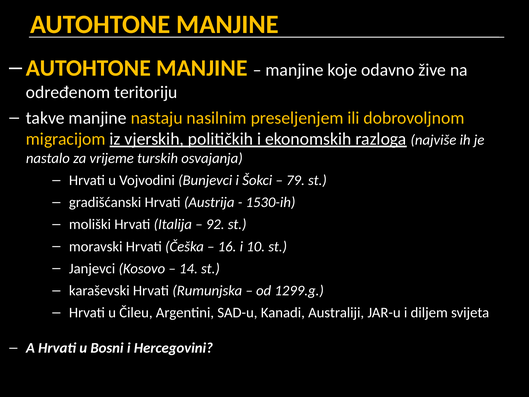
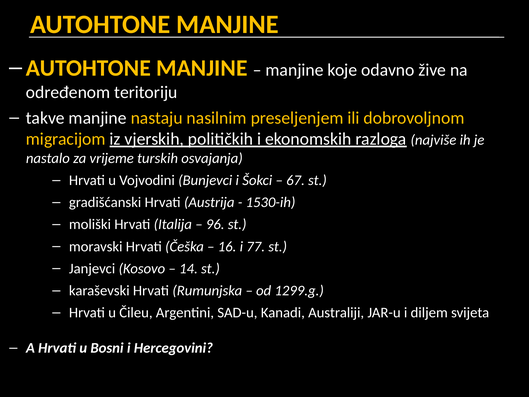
79: 79 -> 67
92: 92 -> 96
10: 10 -> 77
